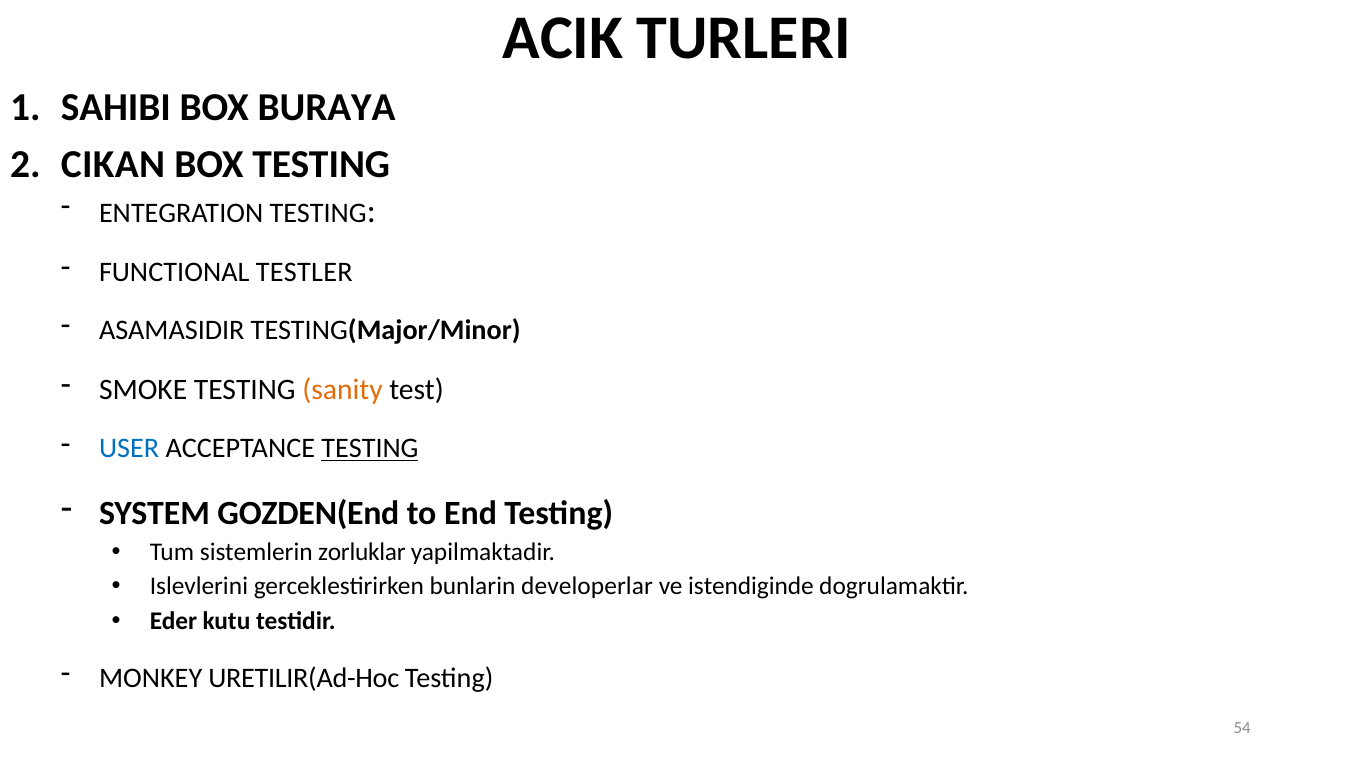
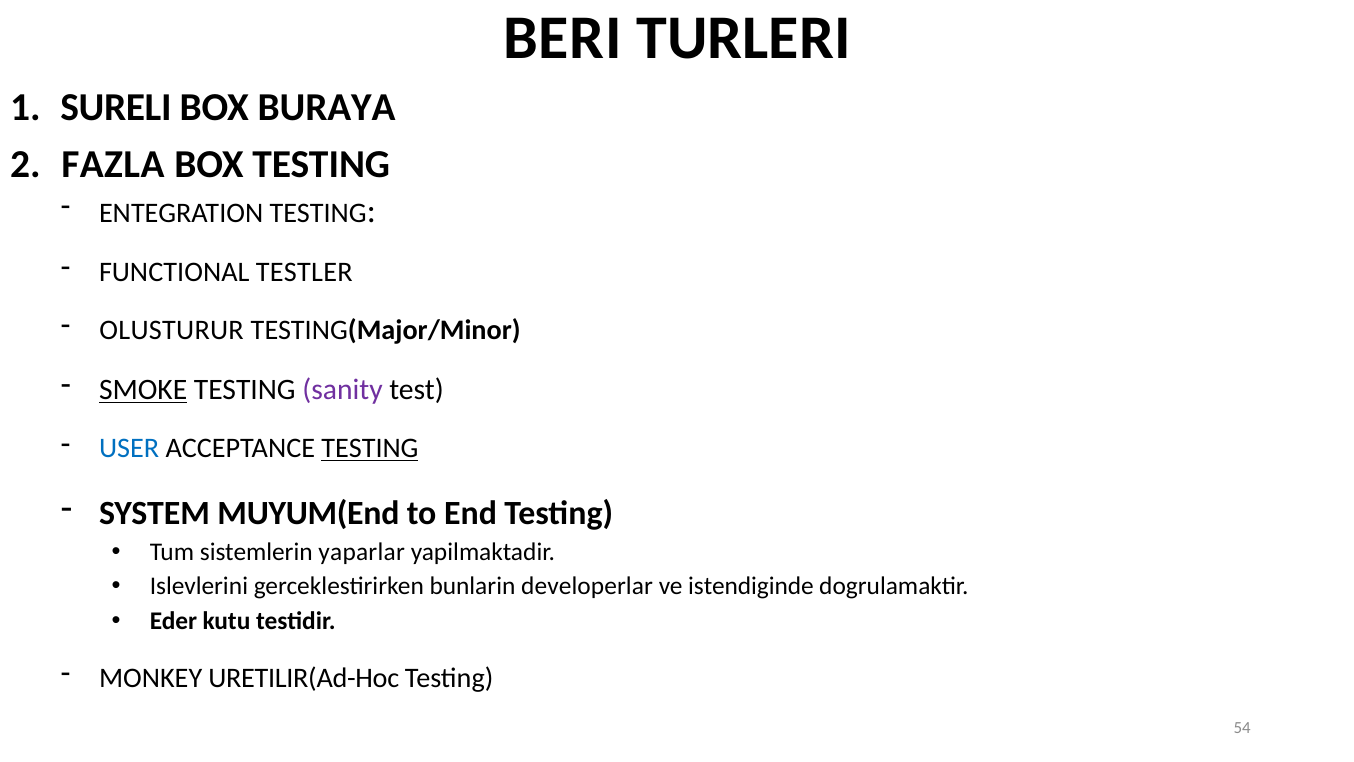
ACIK: ACIK -> BERI
SAHIBI: SAHIBI -> SURELI
CIKAN: CIKAN -> FAZLA
ASAMASIDIR: ASAMASIDIR -> OLUSTURUR
SMOKE underline: none -> present
sanity colour: orange -> purple
GOZDEN(End: GOZDEN(End -> MUYUM(End
zorluklar: zorluklar -> yaparlar
